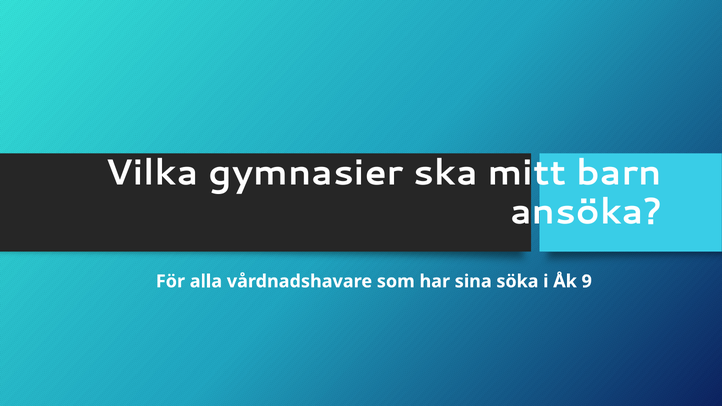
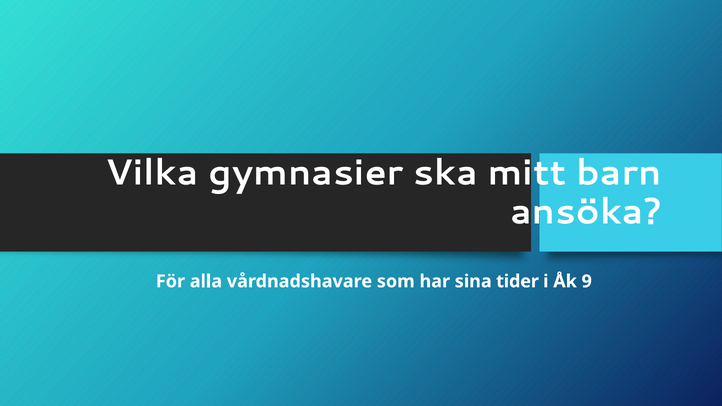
söka: söka -> tider
